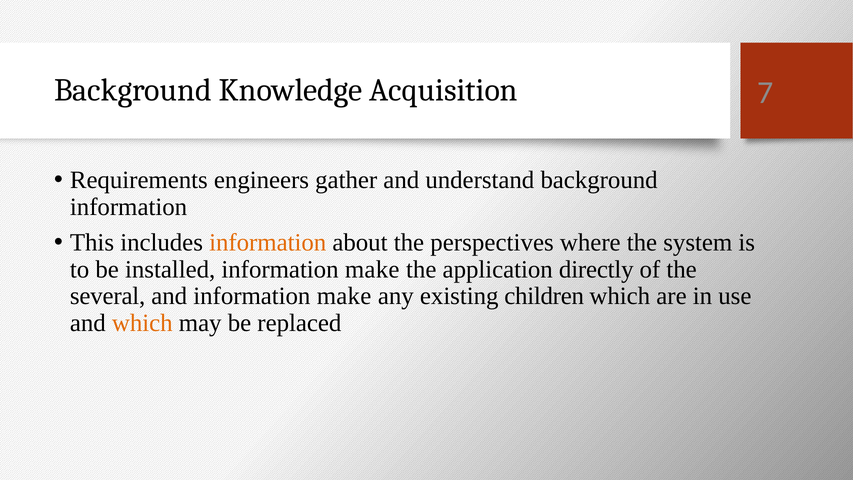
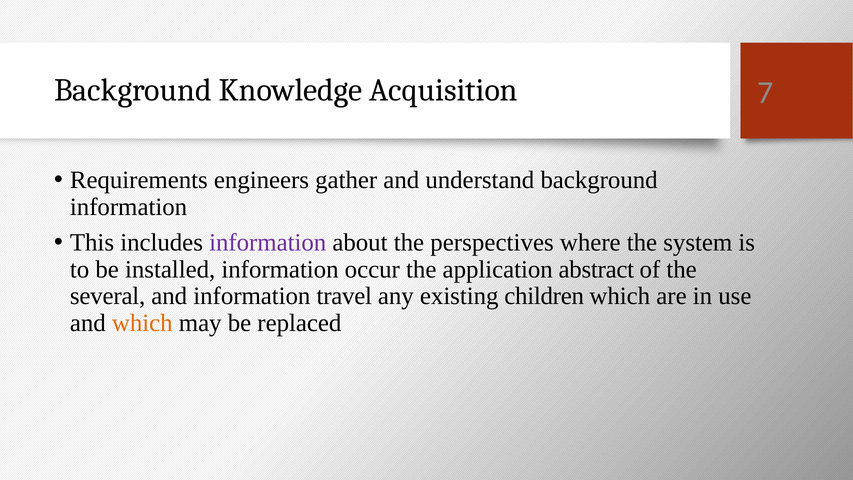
information at (268, 242) colour: orange -> purple
installed information make: make -> occur
directly: directly -> abstract
and information make: make -> travel
